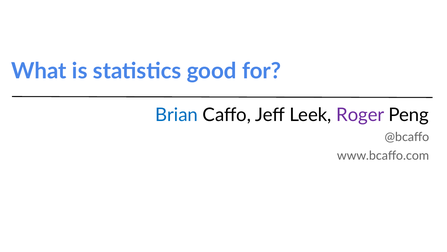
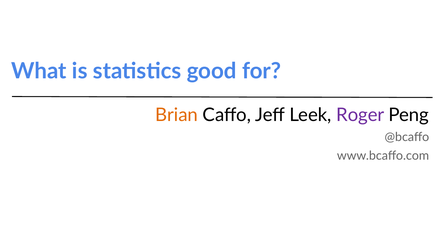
Brian colour: blue -> orange
